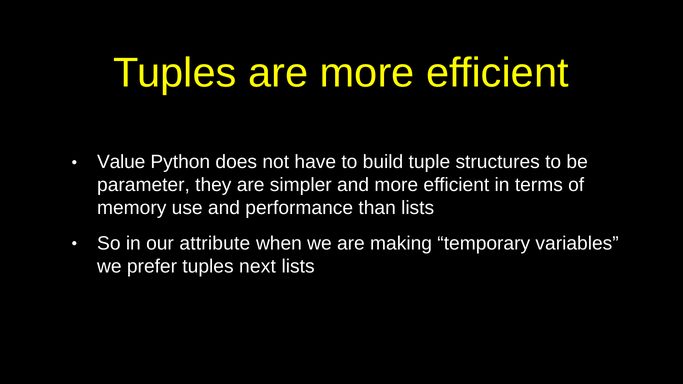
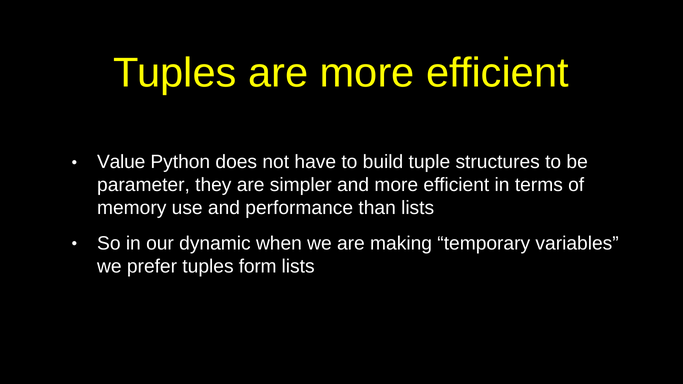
attribute: attribute -> dynamic
next: next -> form
